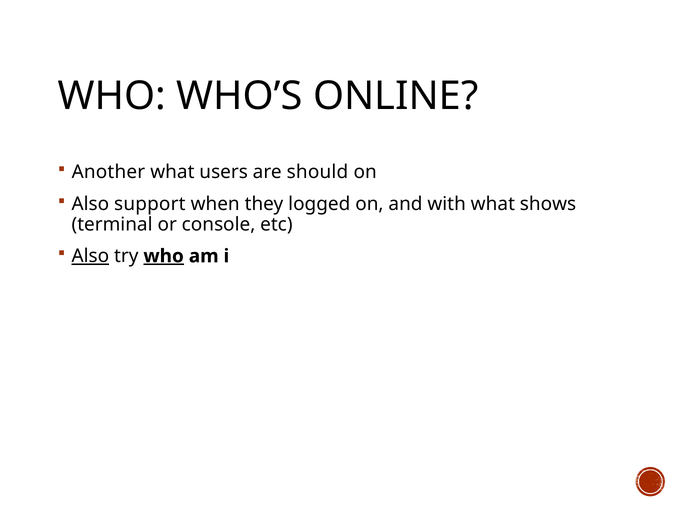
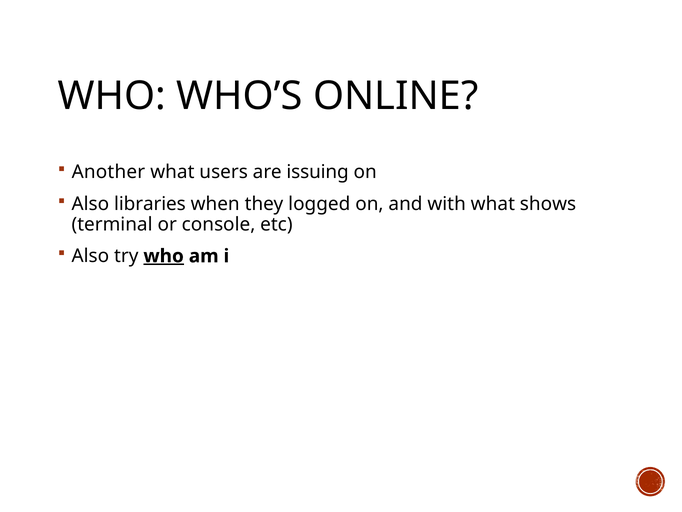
should: should -> issuing
support: support -> libraries
Also at (90, 256) underline: present -> none
